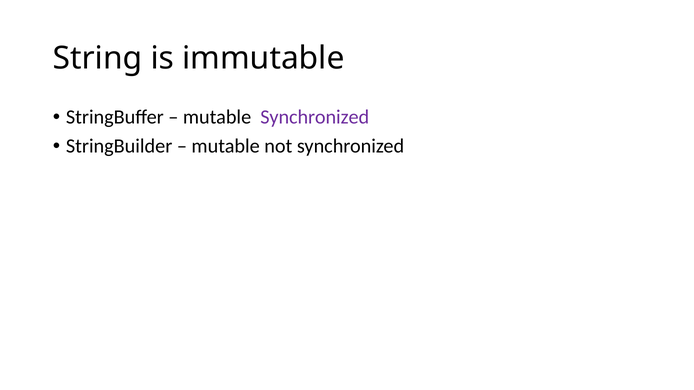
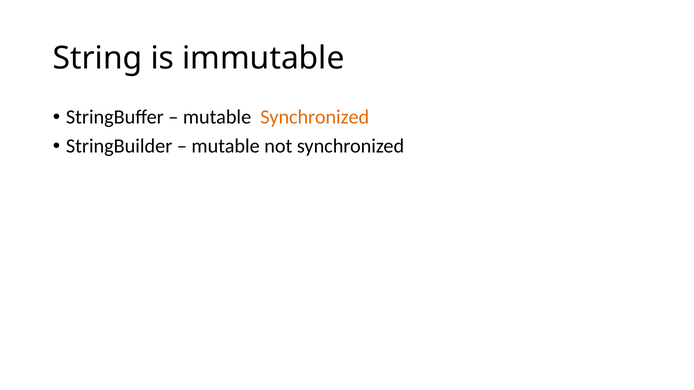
Synchronized at (315, 117) colour: purple -> orange
